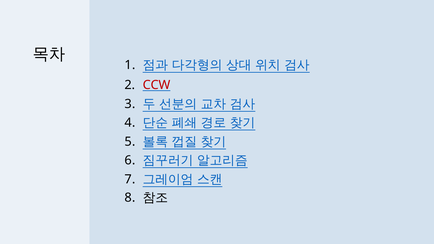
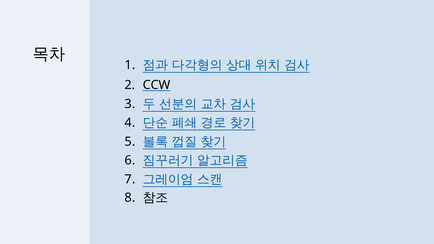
CCW colour: red -> black
